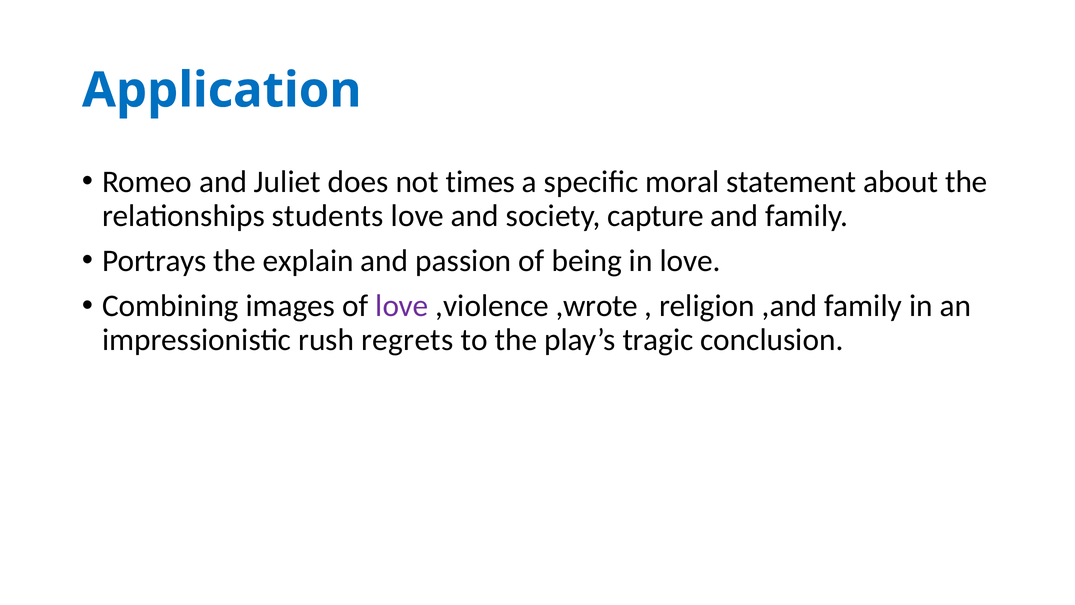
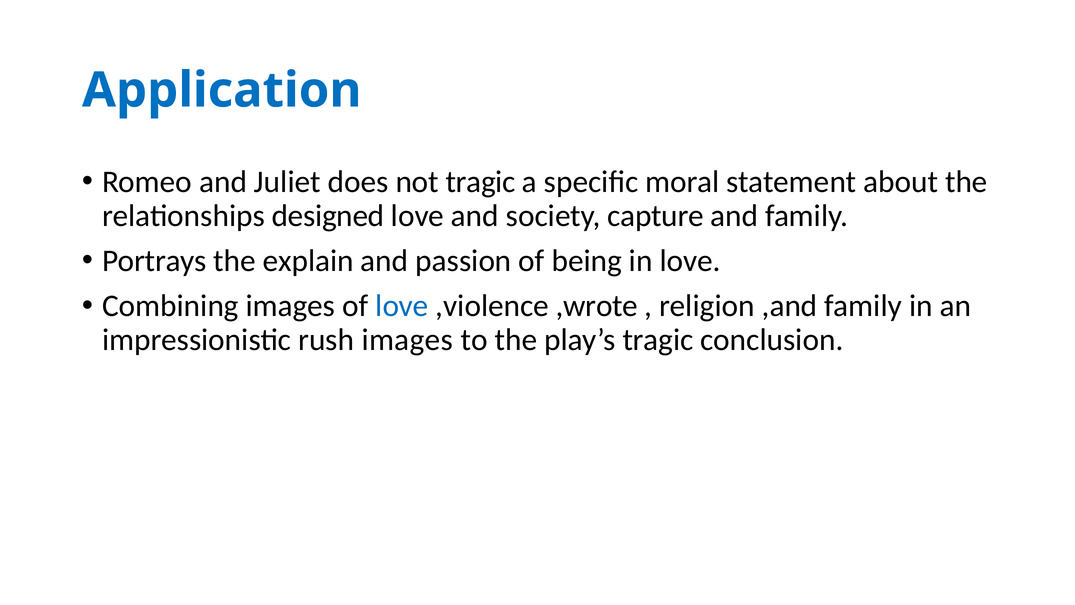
not times: times -> tragic
students: students -> designed
love at (402, 306) colour: purple -> blue
rush regrets: regrets -> images
